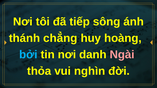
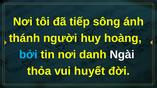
chẳng: chẳng -> người
Ngài colour: pink -> white
nghìn: nghìn -> huyết
